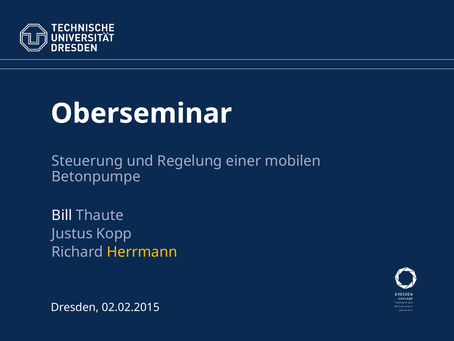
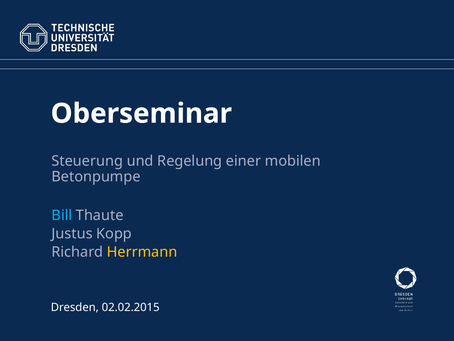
Bill colour: white -> light blue
